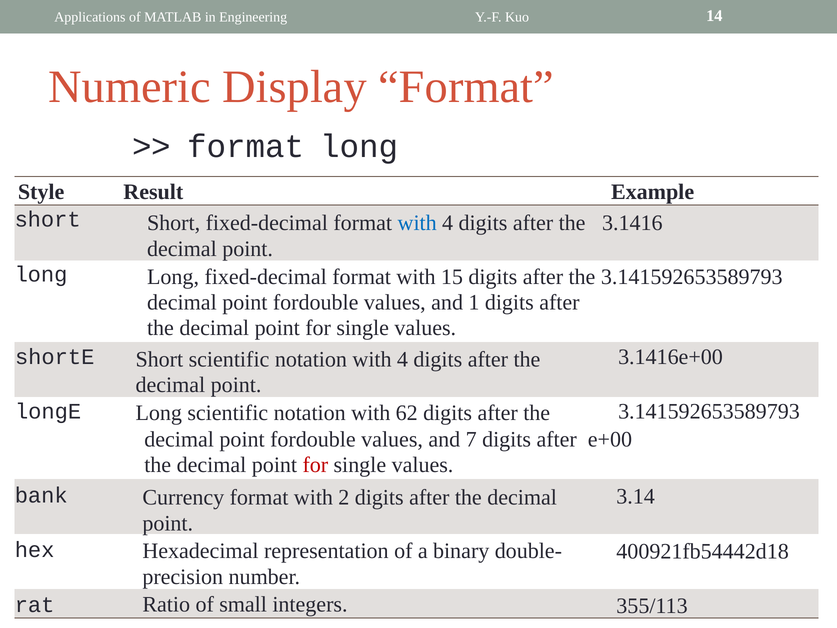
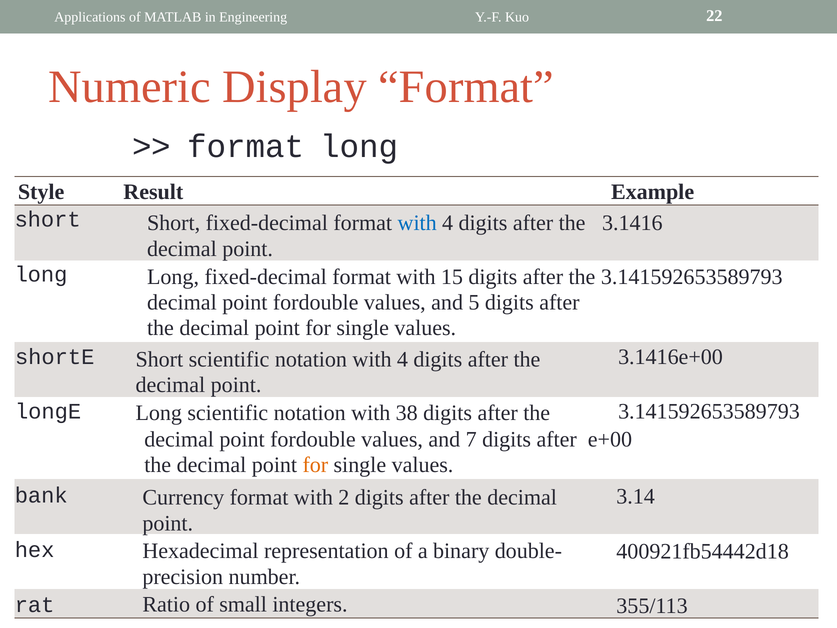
14: 14 -> 22
1: 1 -> 5
62: 62 -> 38
for at (315, 465) colour: red -> orange
